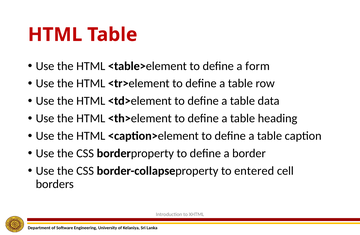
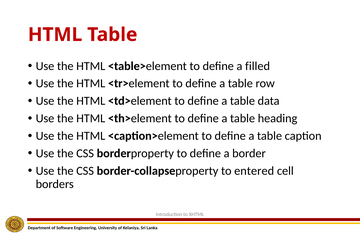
form: form -> filled
